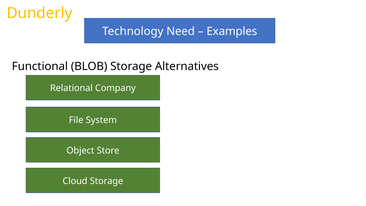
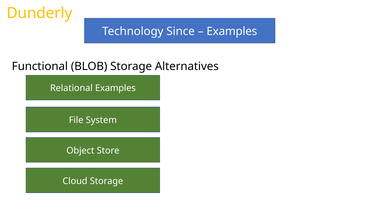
Need: Need -> Since
Relational Company: Company -> Examples
